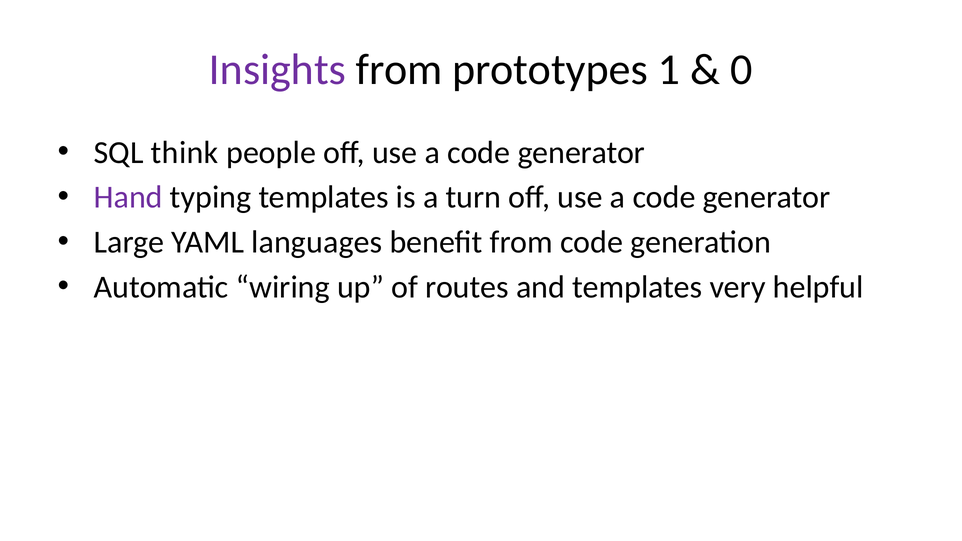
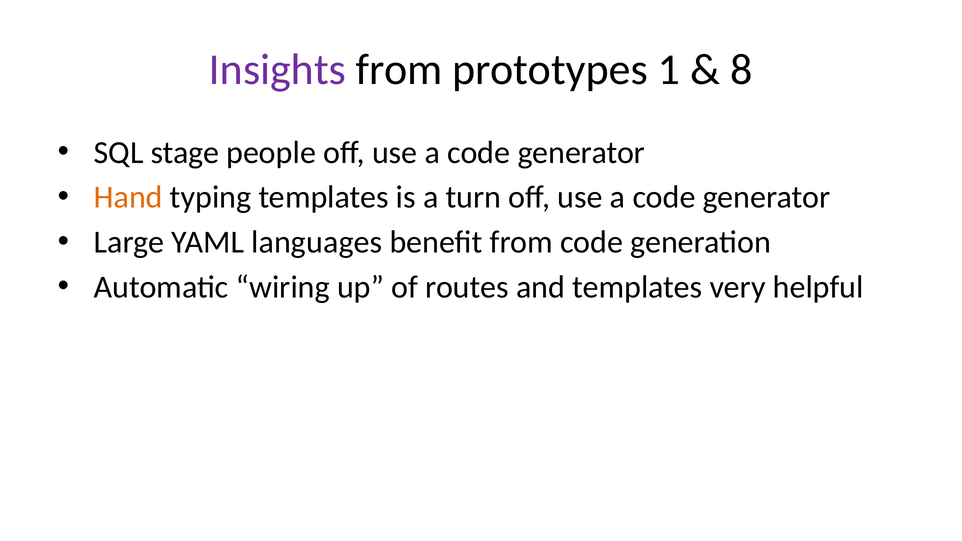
0: 0 -> 8
think: think -> stage
Hand colour: purple -> orange
